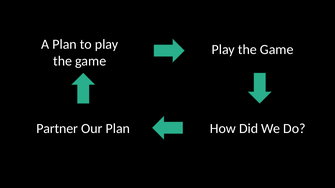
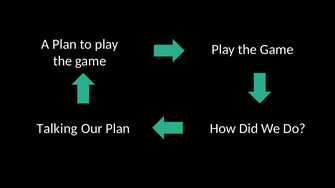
Partner: Partner -> Talking
